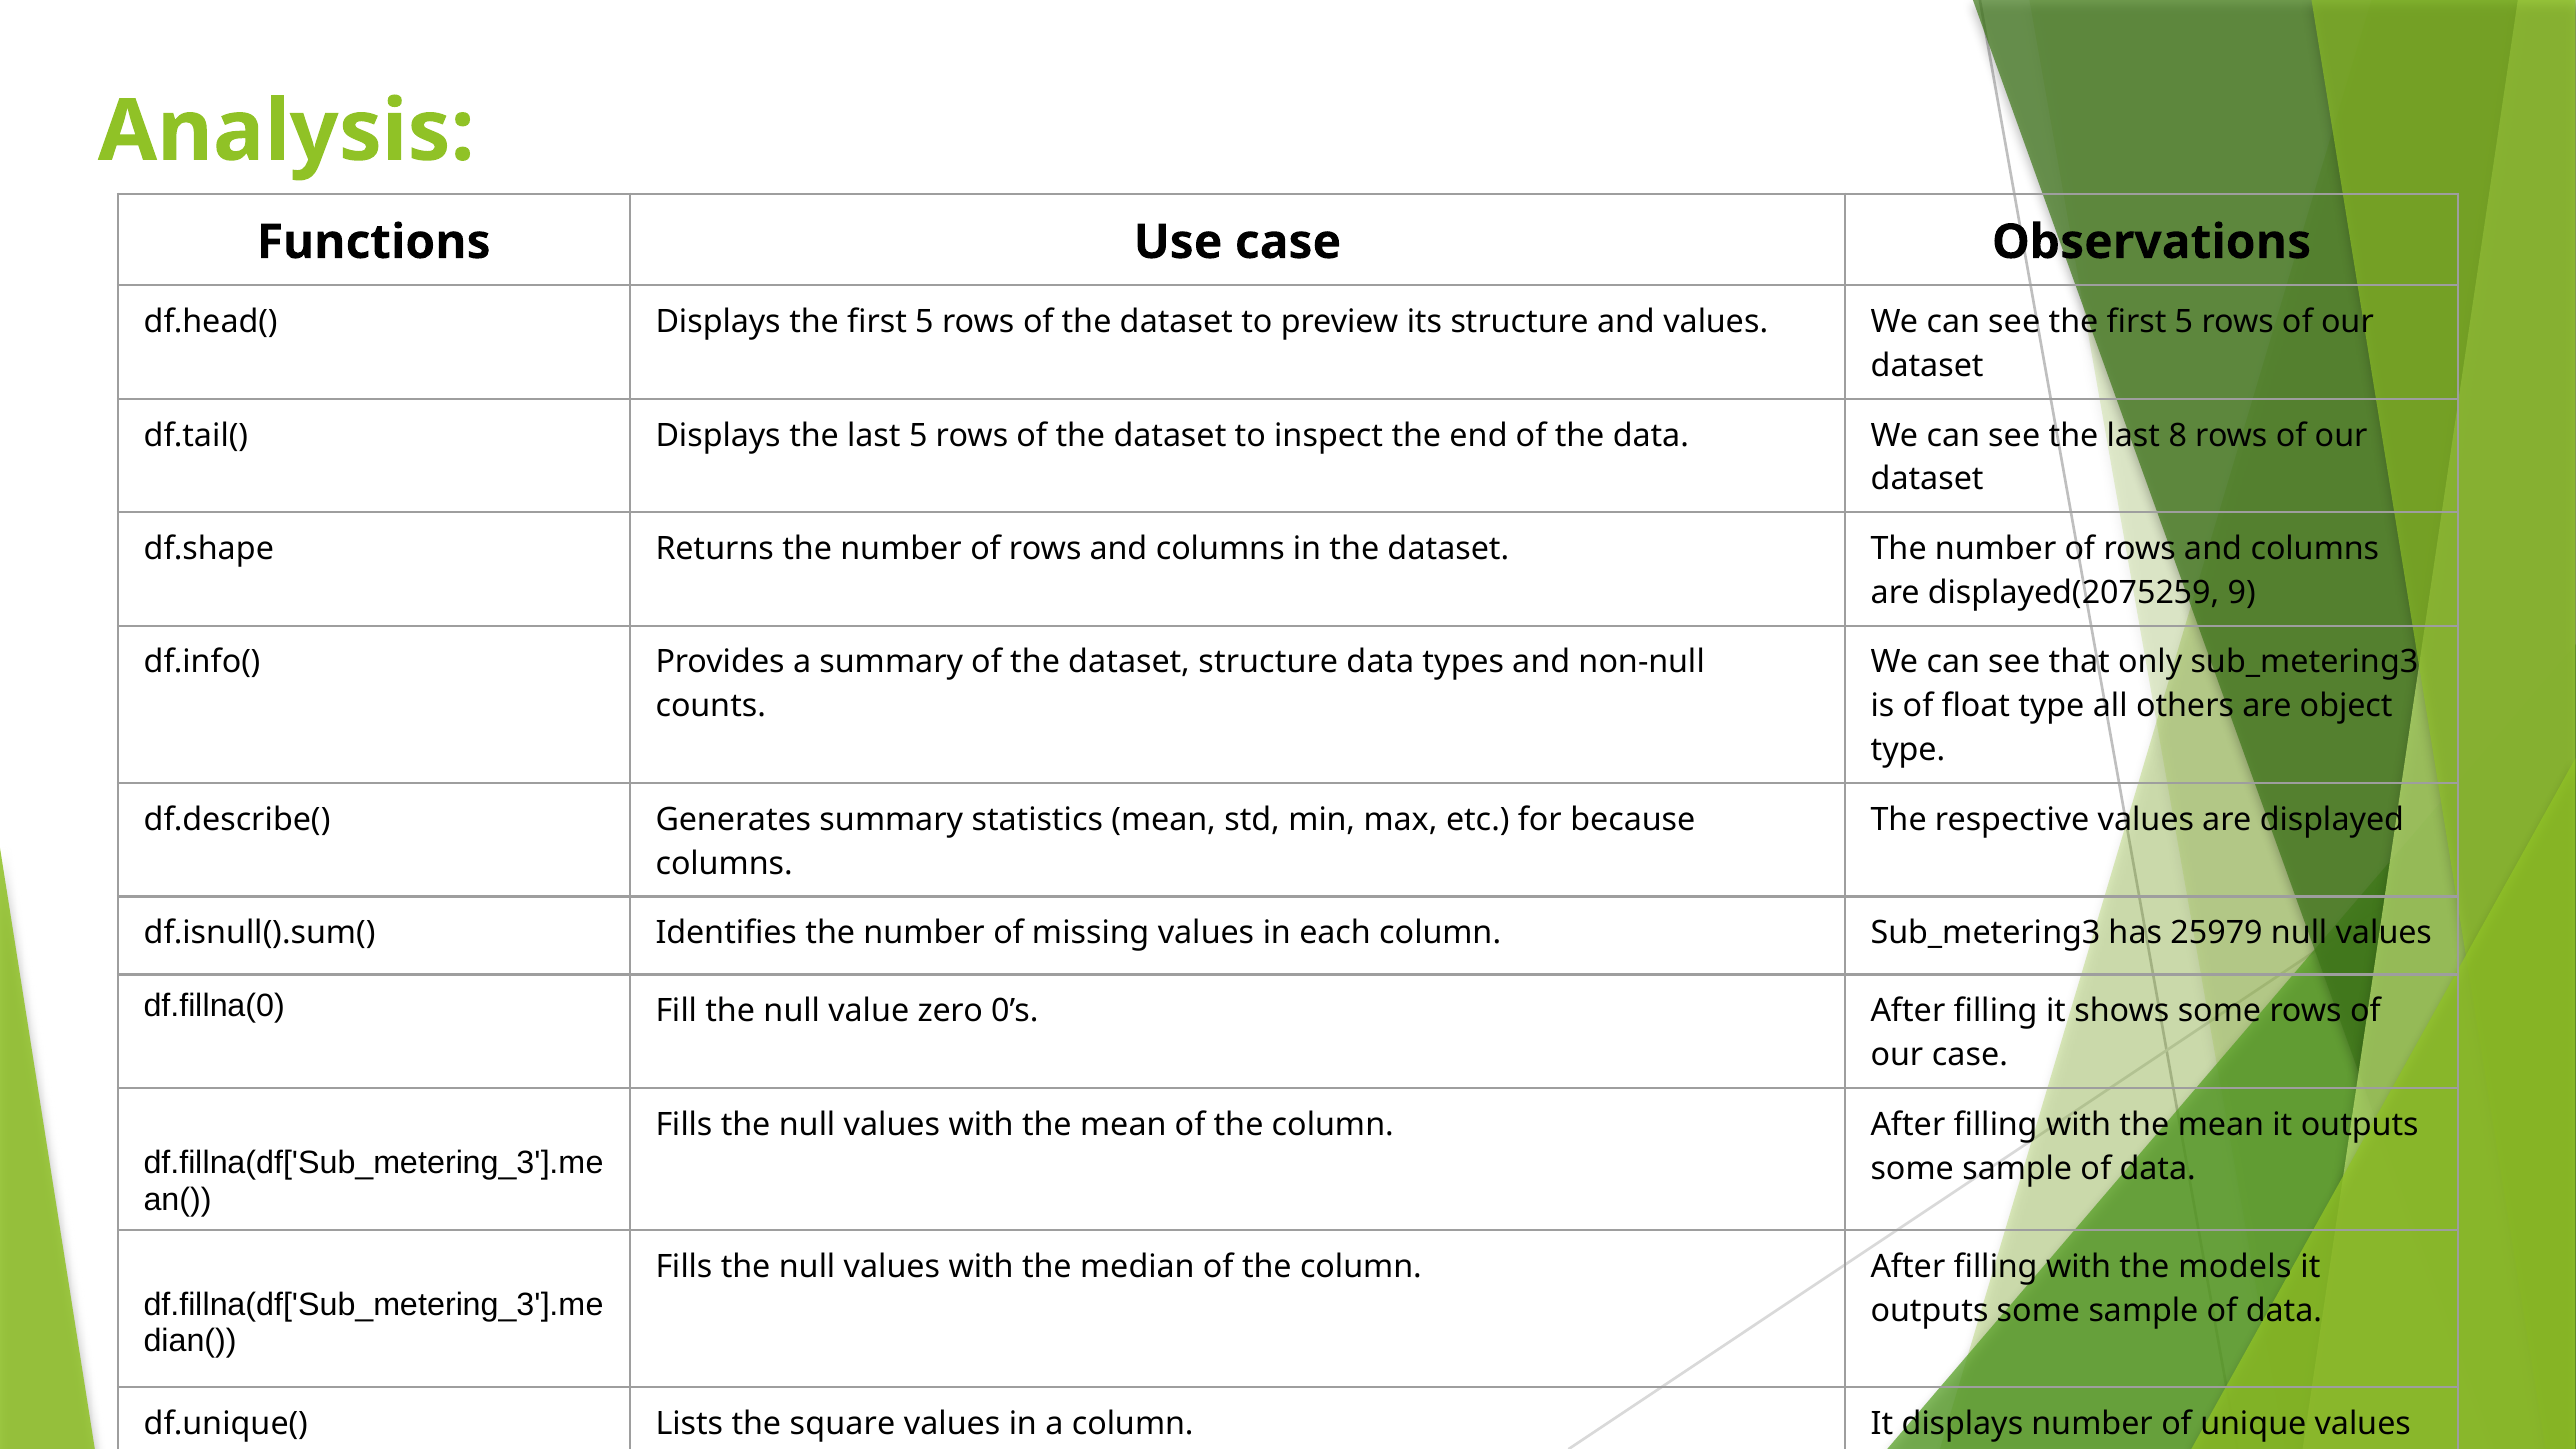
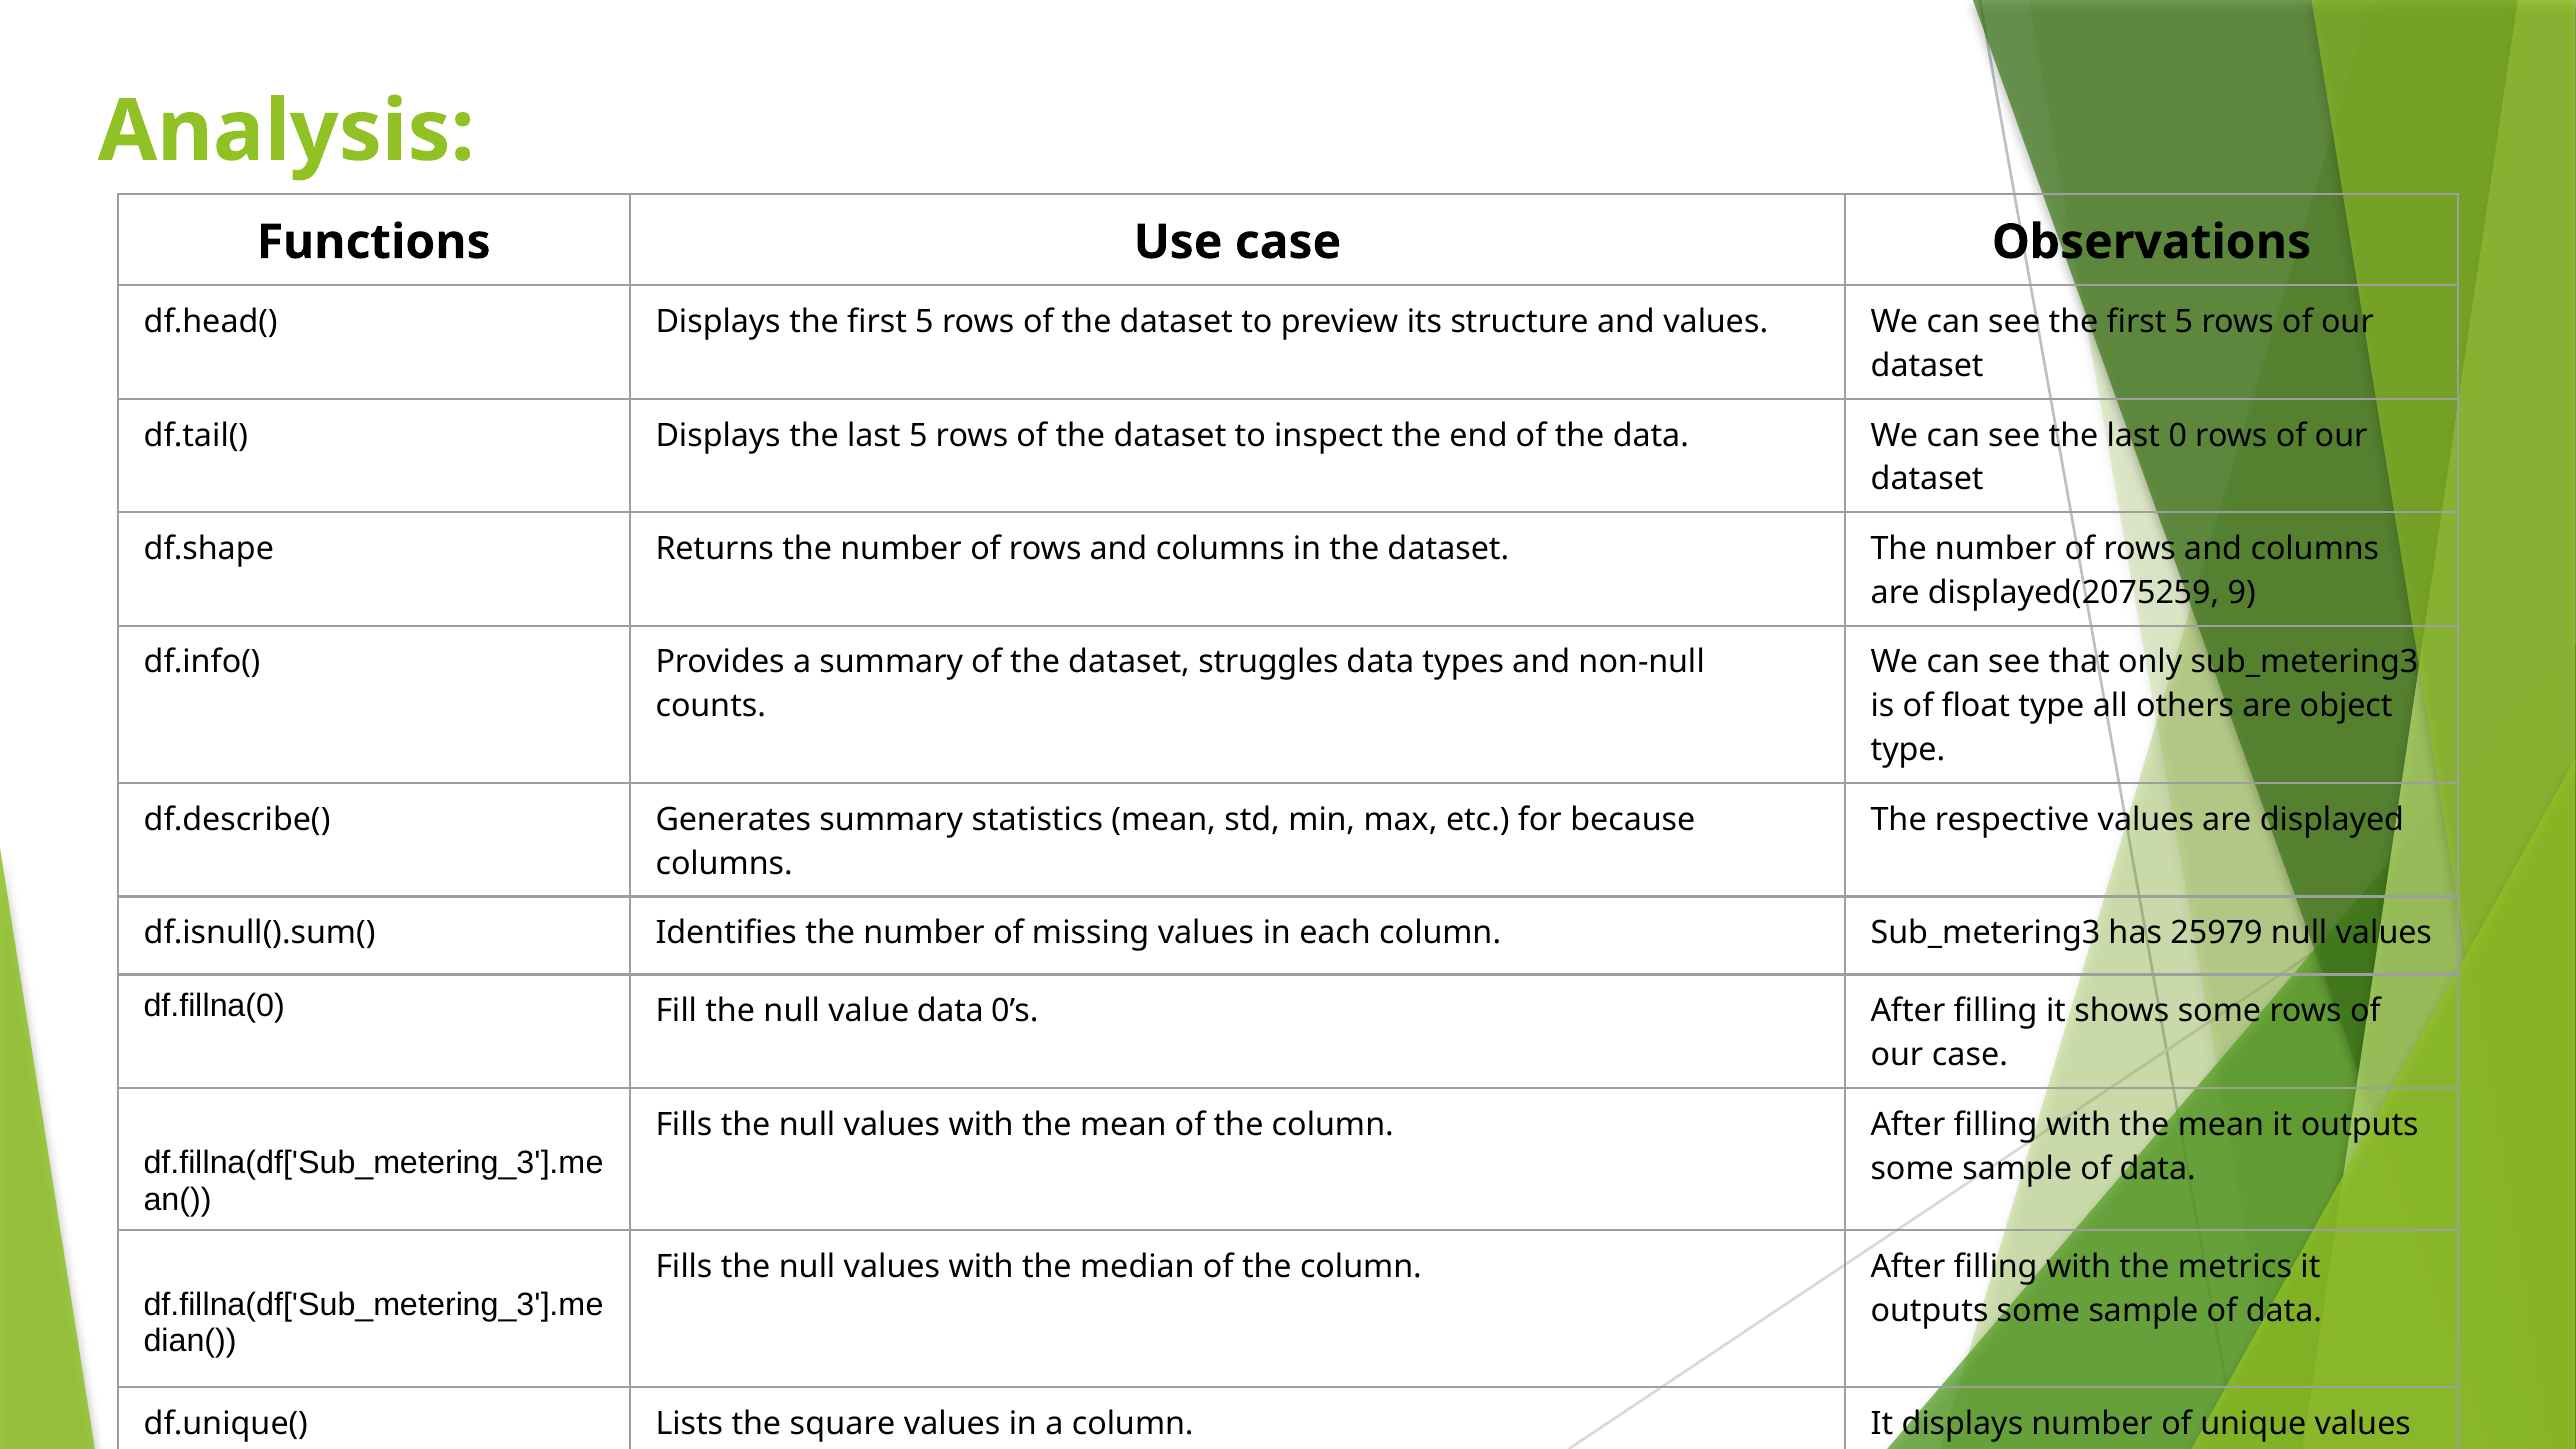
8: 8 -> 0
dataset structure: structure -> struggles
value zero: zero -> data
models: models -> metrics
